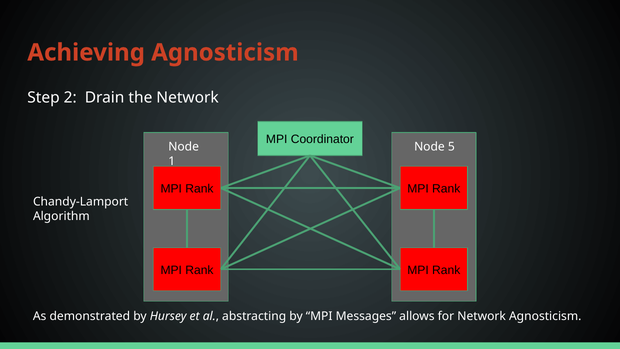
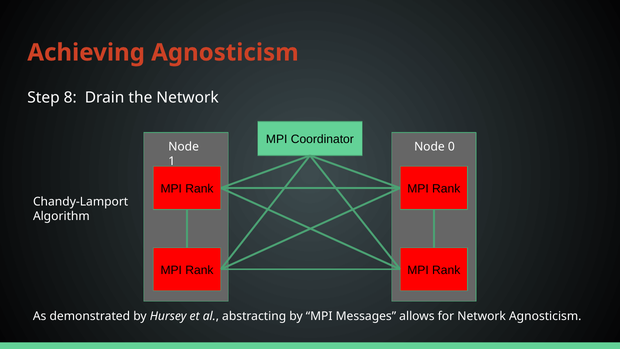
2: 2 -> 8
5: 5 -> 0
